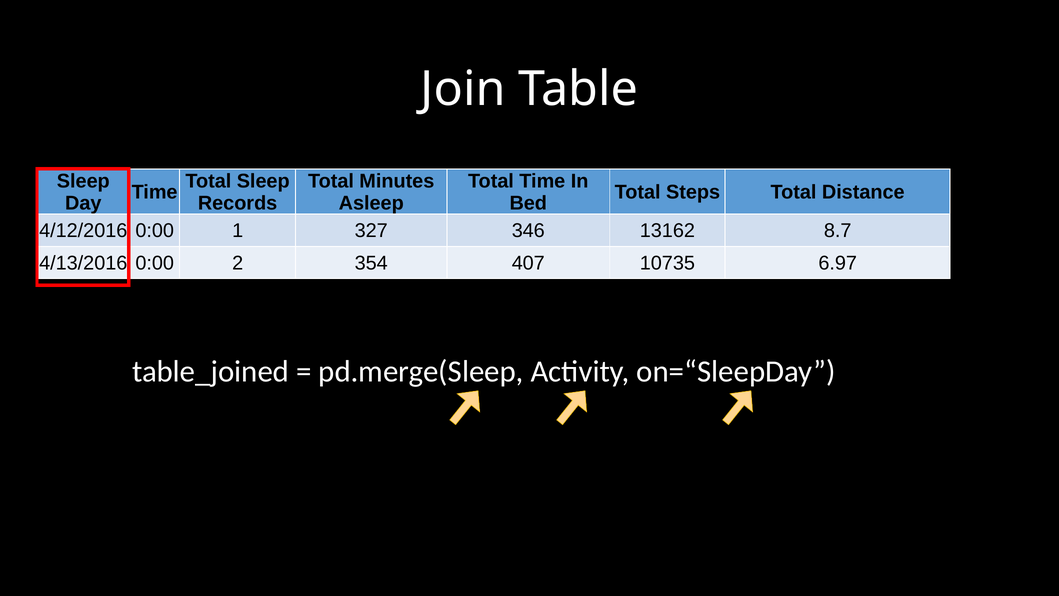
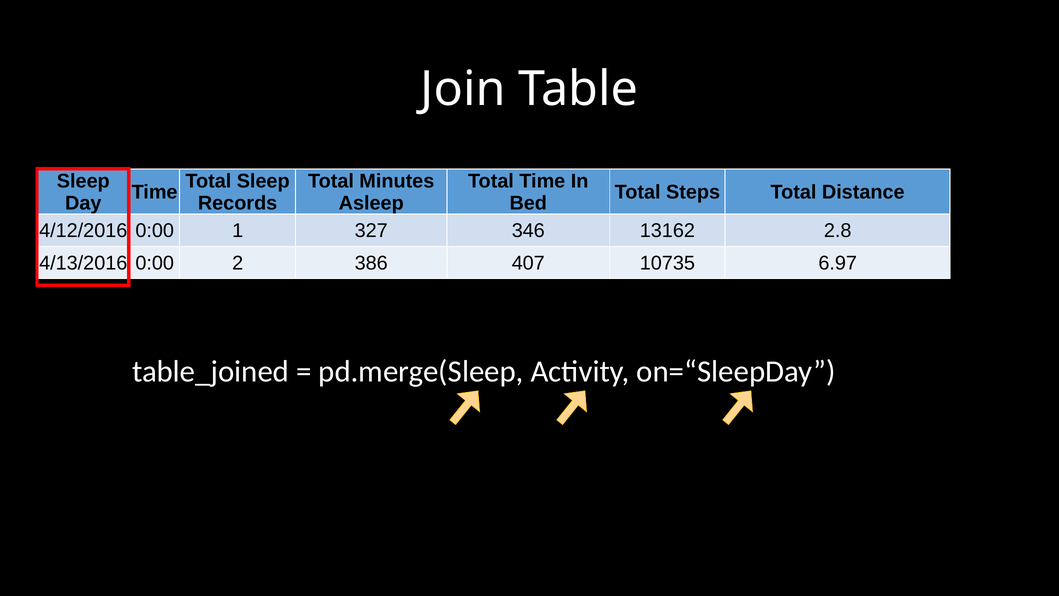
8.7: 8.7 -> 2.8
354: 354 -> 386
